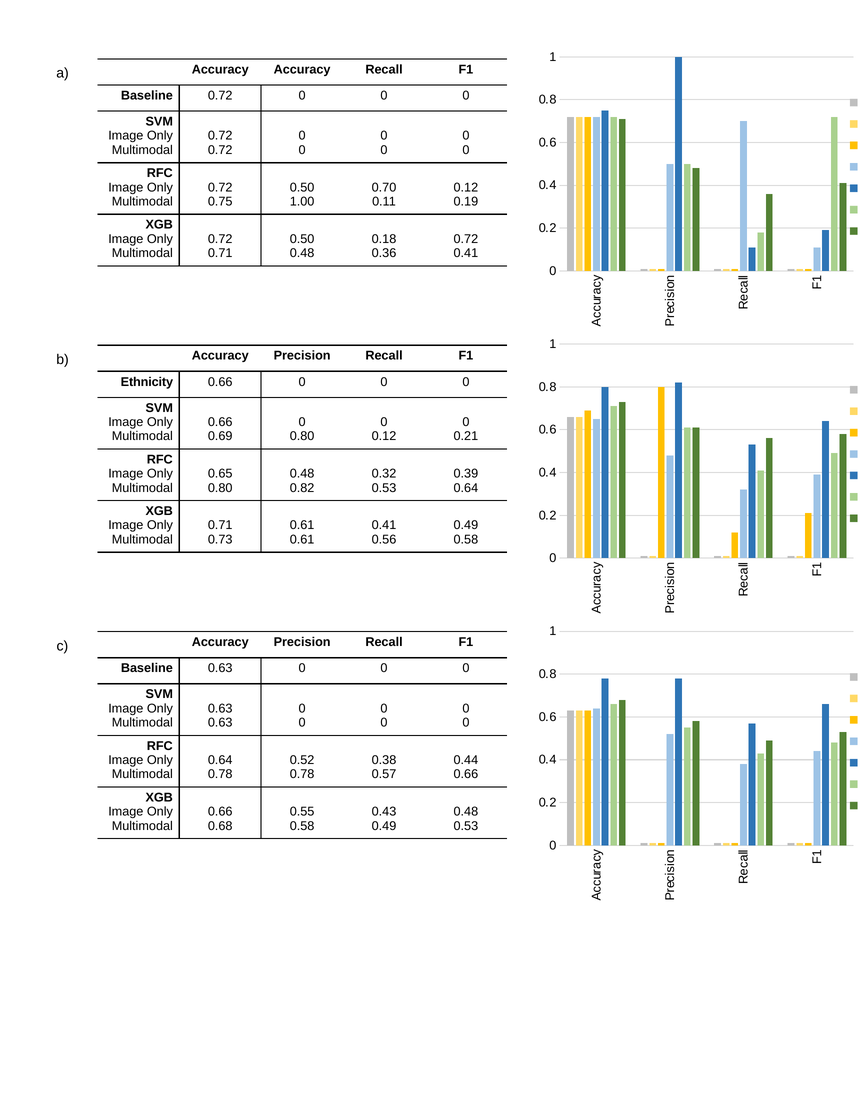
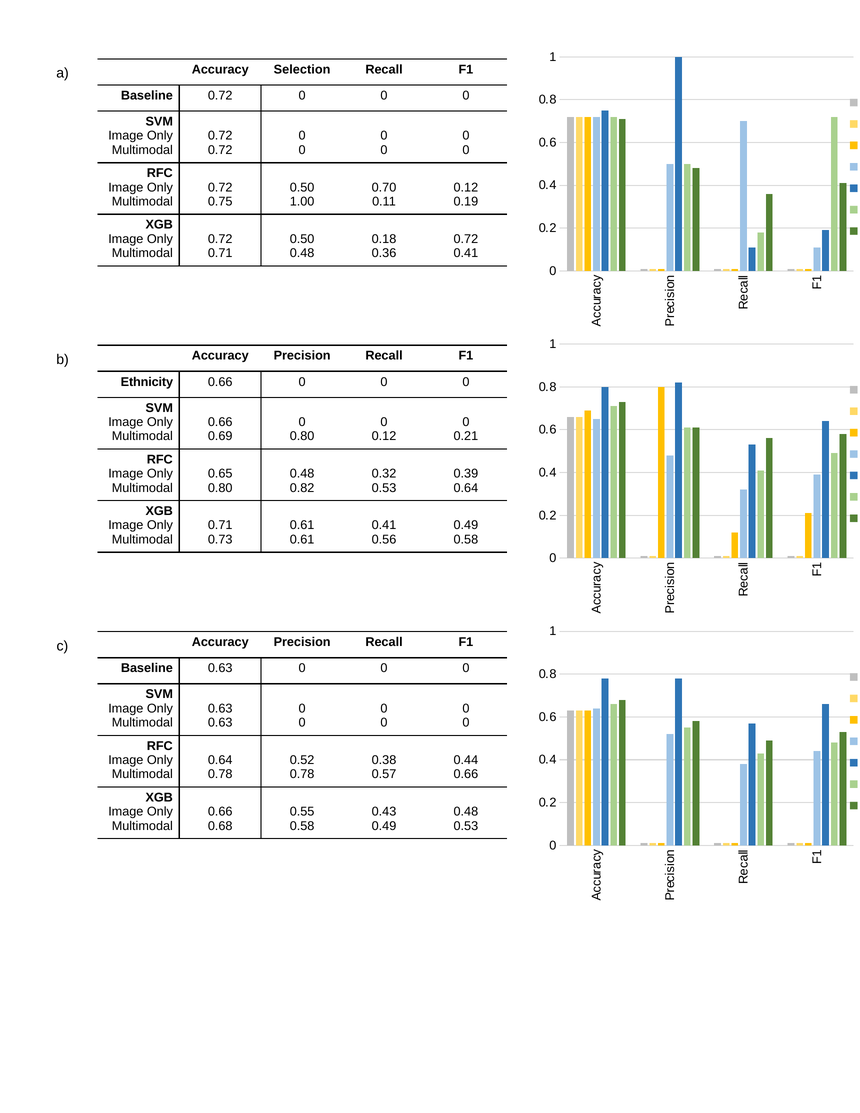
Accuracy Accuracy: Accuracy -> Selection
